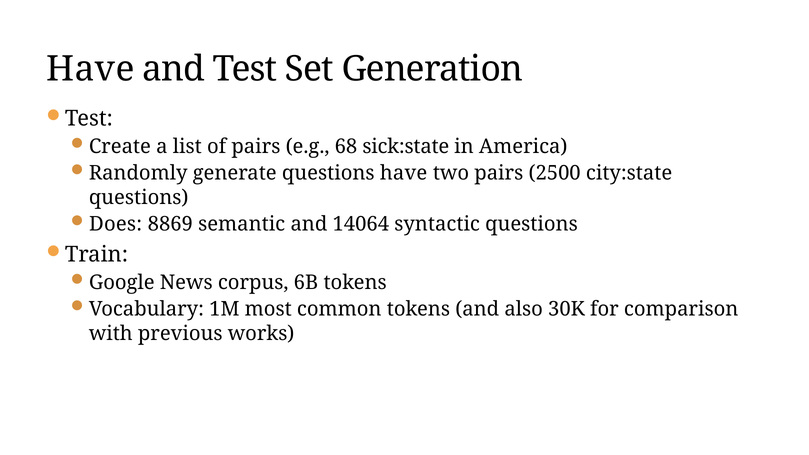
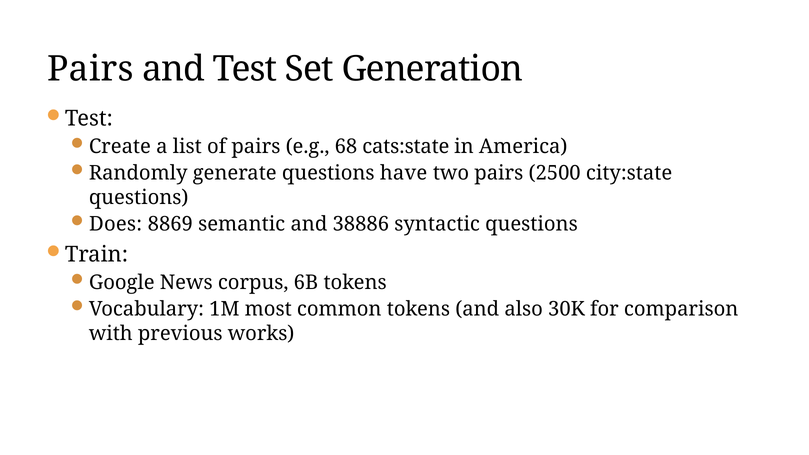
Have at (90, 69): Have -> Pairs
sick:state: sick:state -> cats:state
14064: 14064 -> 38886
